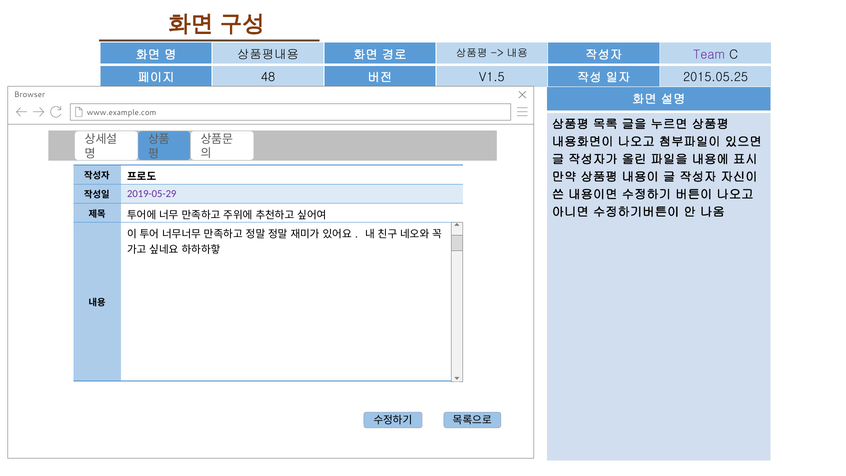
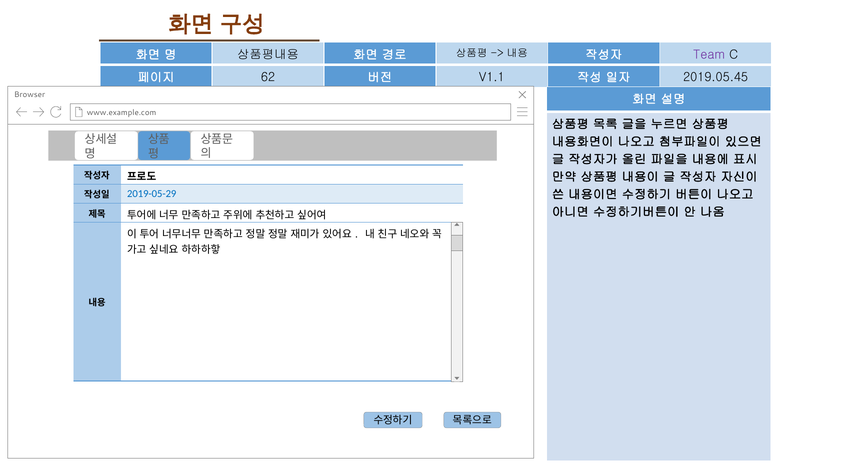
48: 48 -> 62
V1.5: V1.5 -> V1.1
2015.05.25: 2015.05.25 -> 2019.05.45
2019-05-29 colour: purple -> blue
